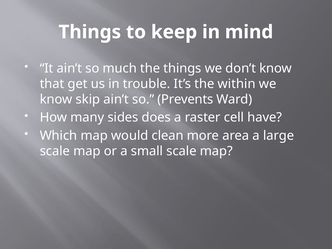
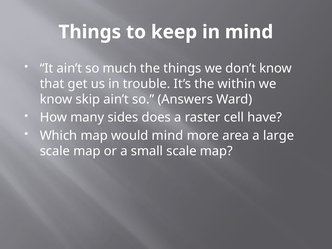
Prevents: Prevents -> Answers
would clean: clean -> mind
